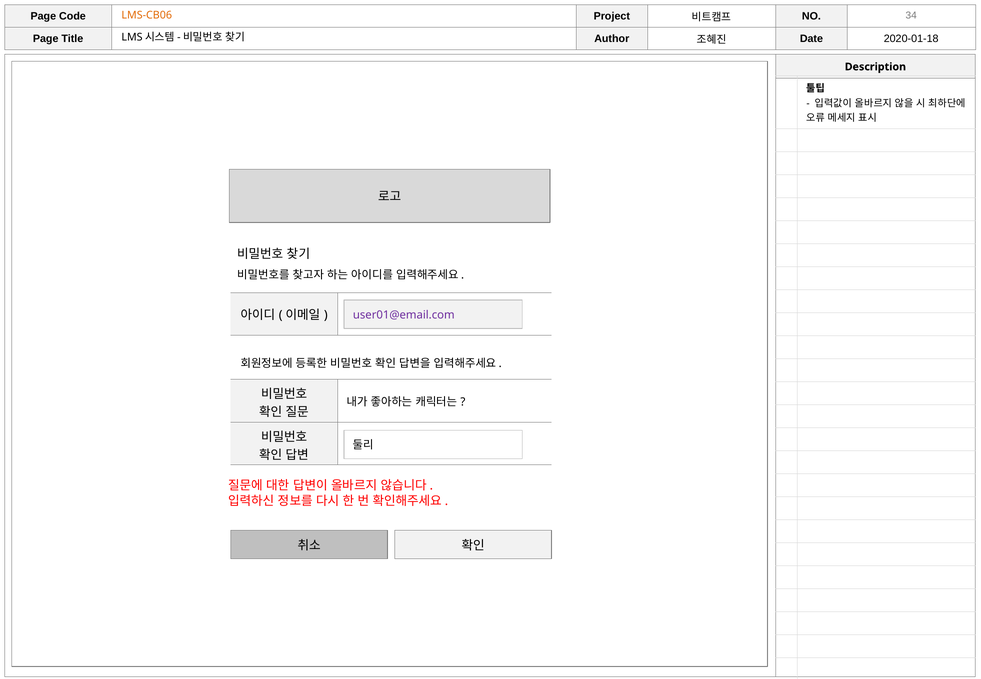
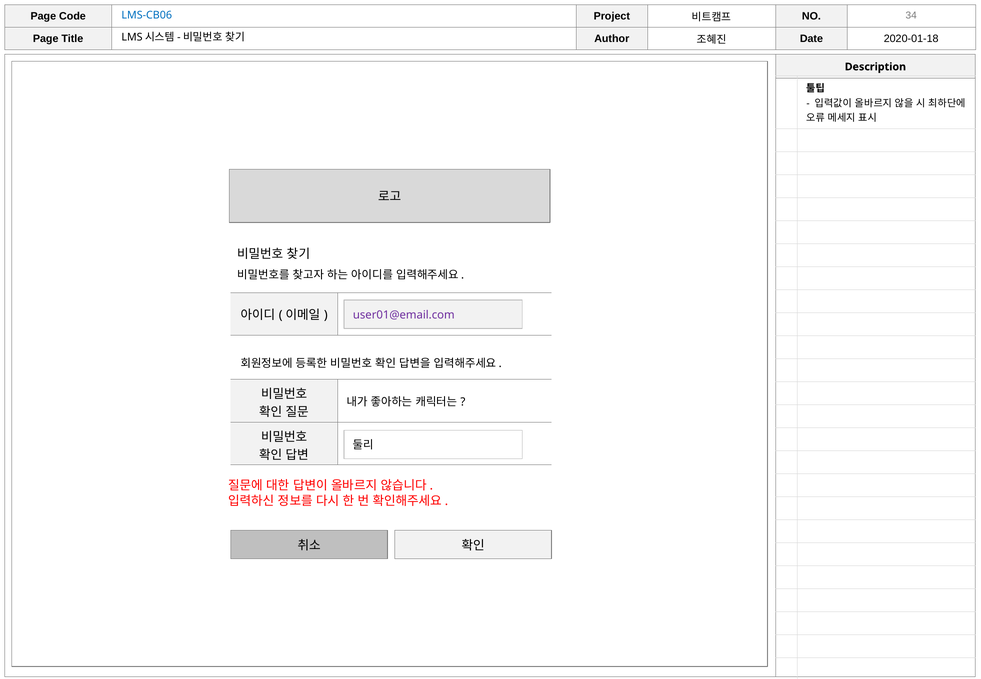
LMS-CB06 colour: orange -> blue
